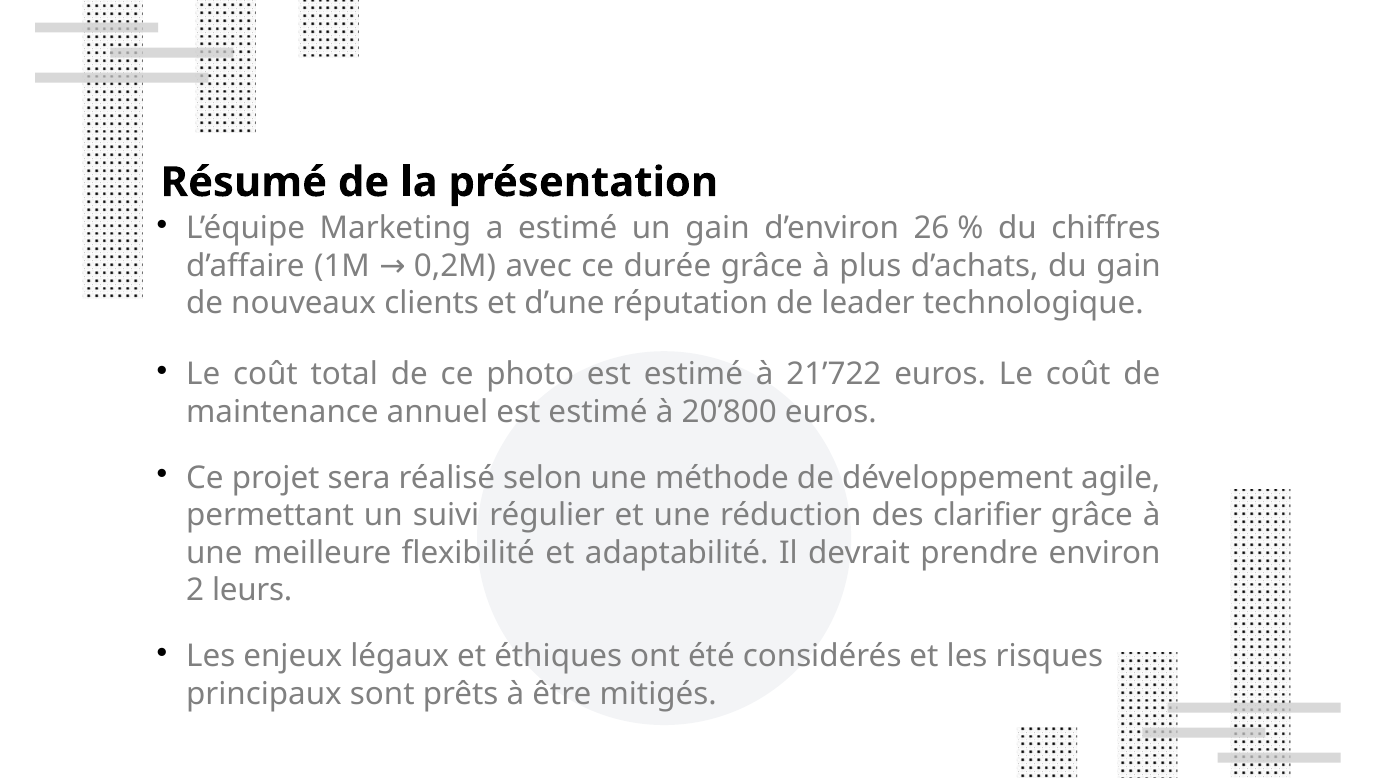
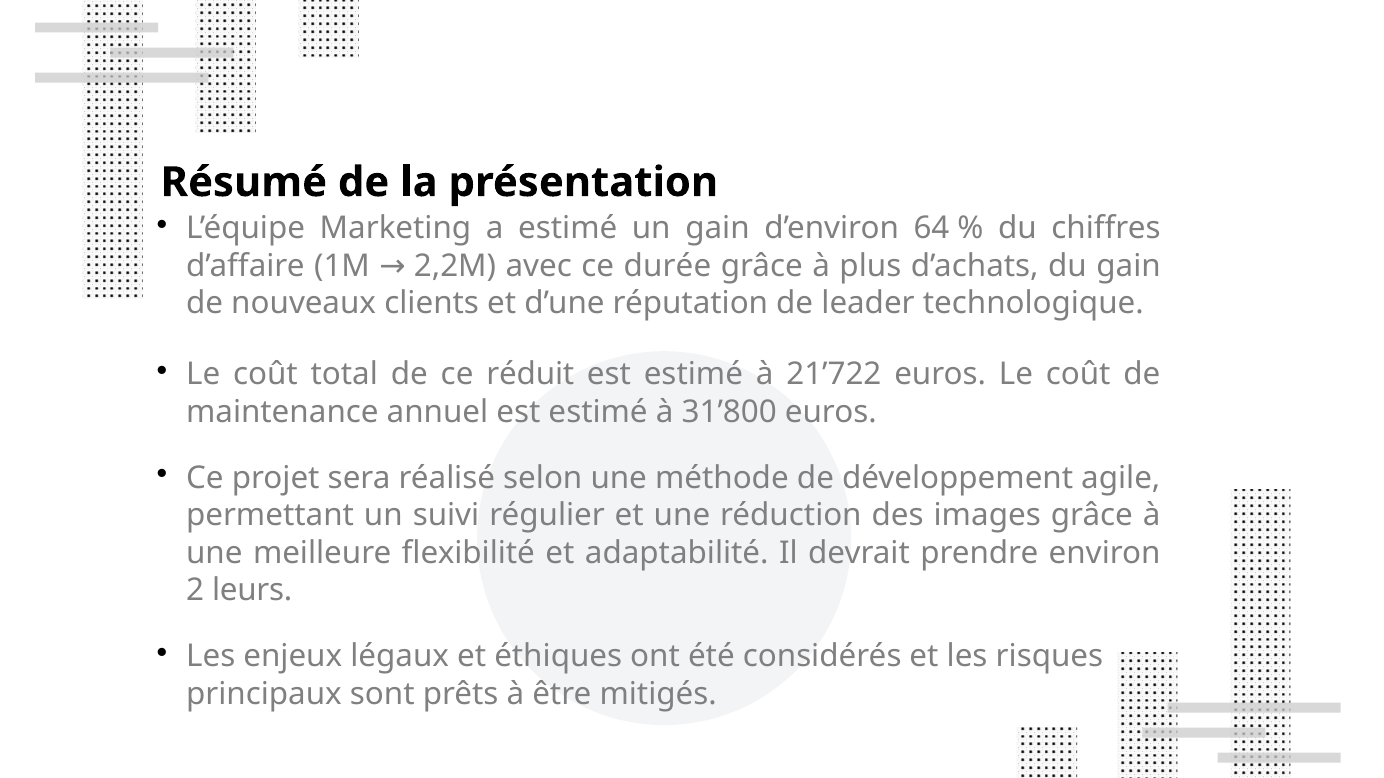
26: 26 -> 64
0,2M: 0,2M -> 2,2M
photo: photo -> réduit
20’800: 20’800 -> 31’800
clarifier: clarifier -> images
